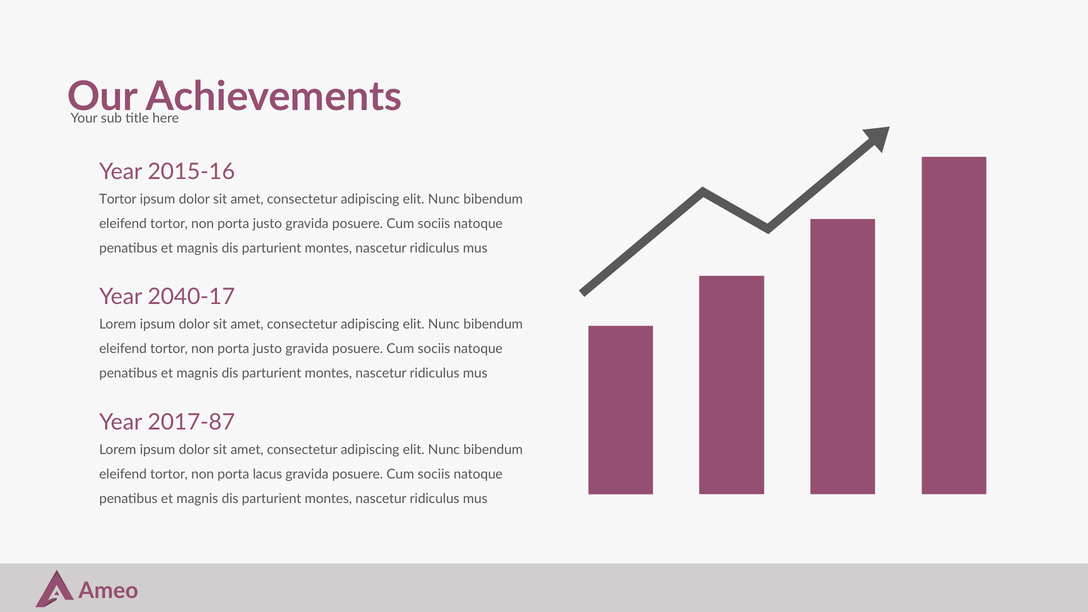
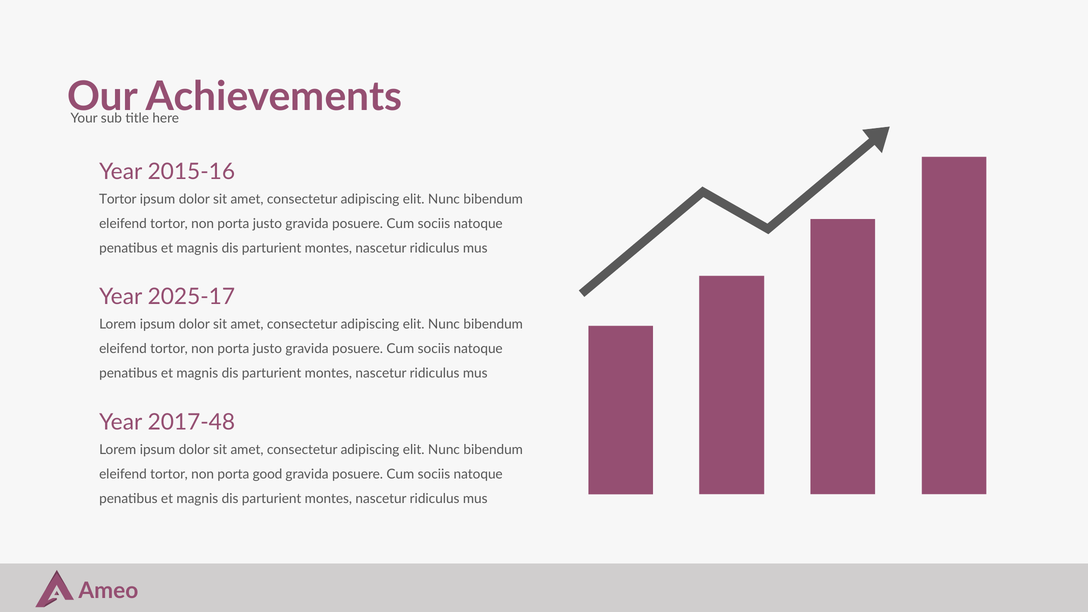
2040-17: 2040-17 -> 2025-17
2017-87: 2017-87 -> 2017-48
lacus: lacus -> good
